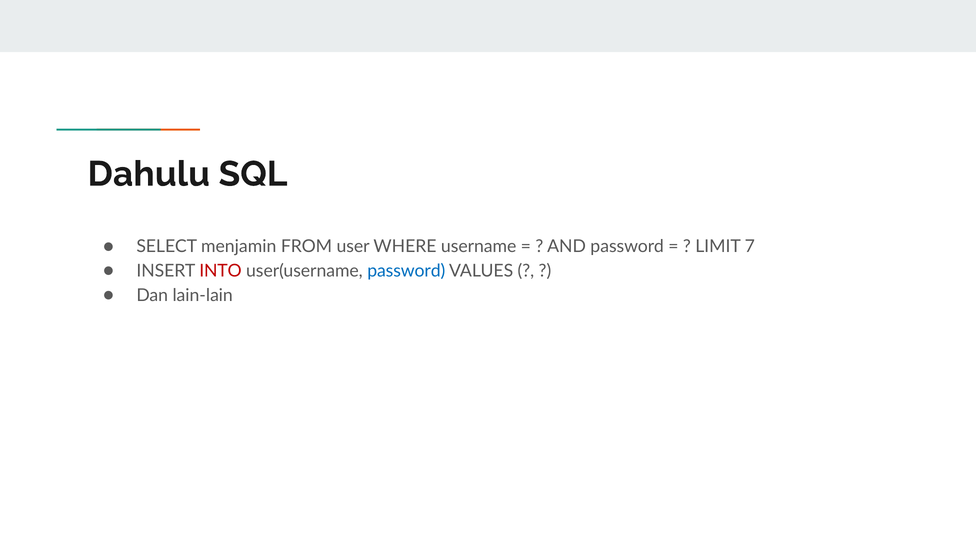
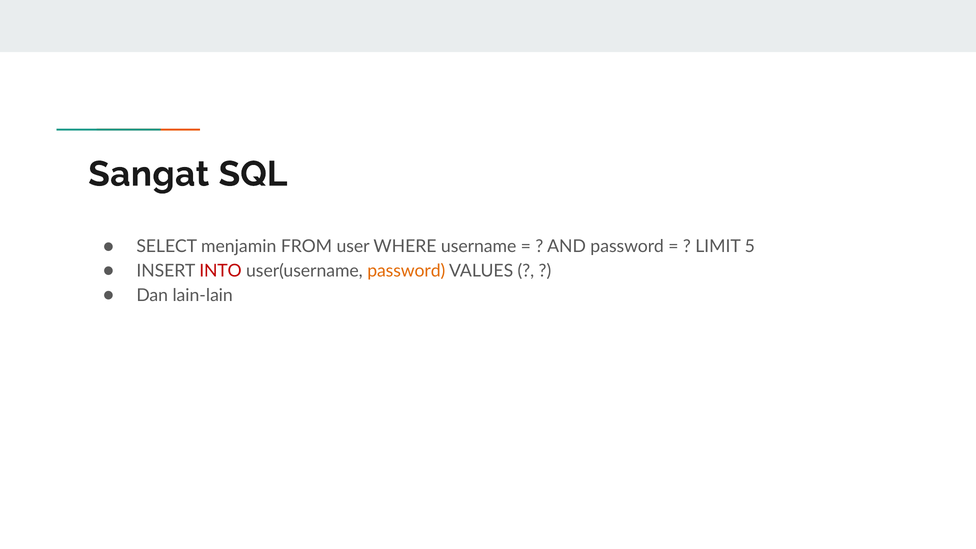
Dahulu: Dahulu -> Sangat
7: 7 -> 5
password at (406, 271) colour: blue -> orange
